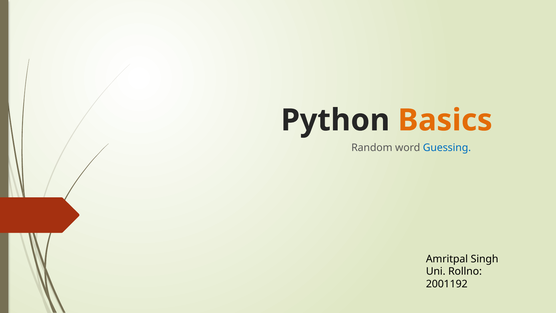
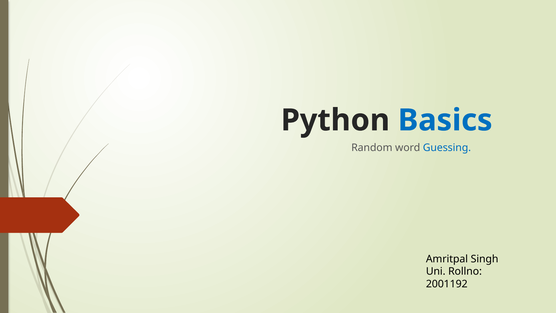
Basics colour: orange -> blue
